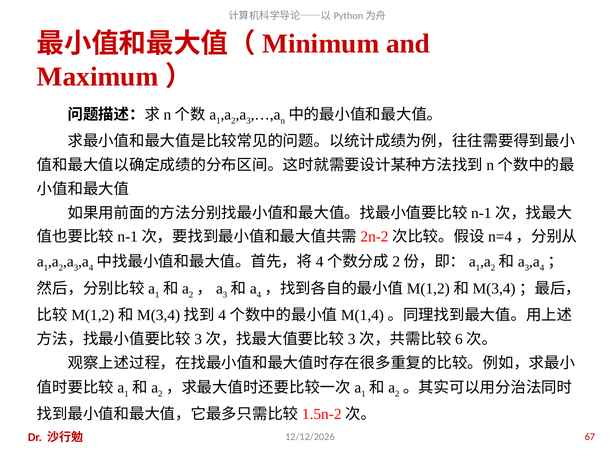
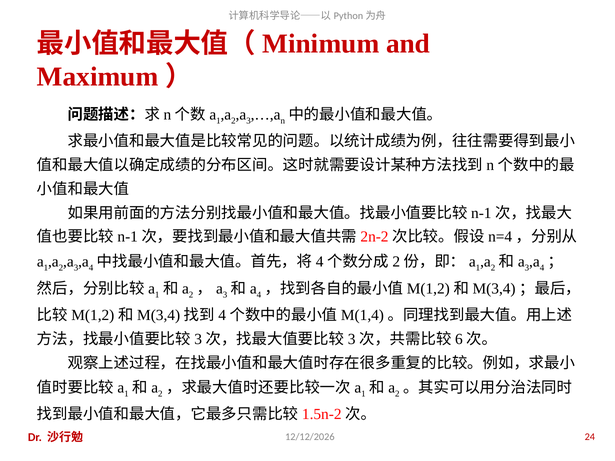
67: 67 -> 24
